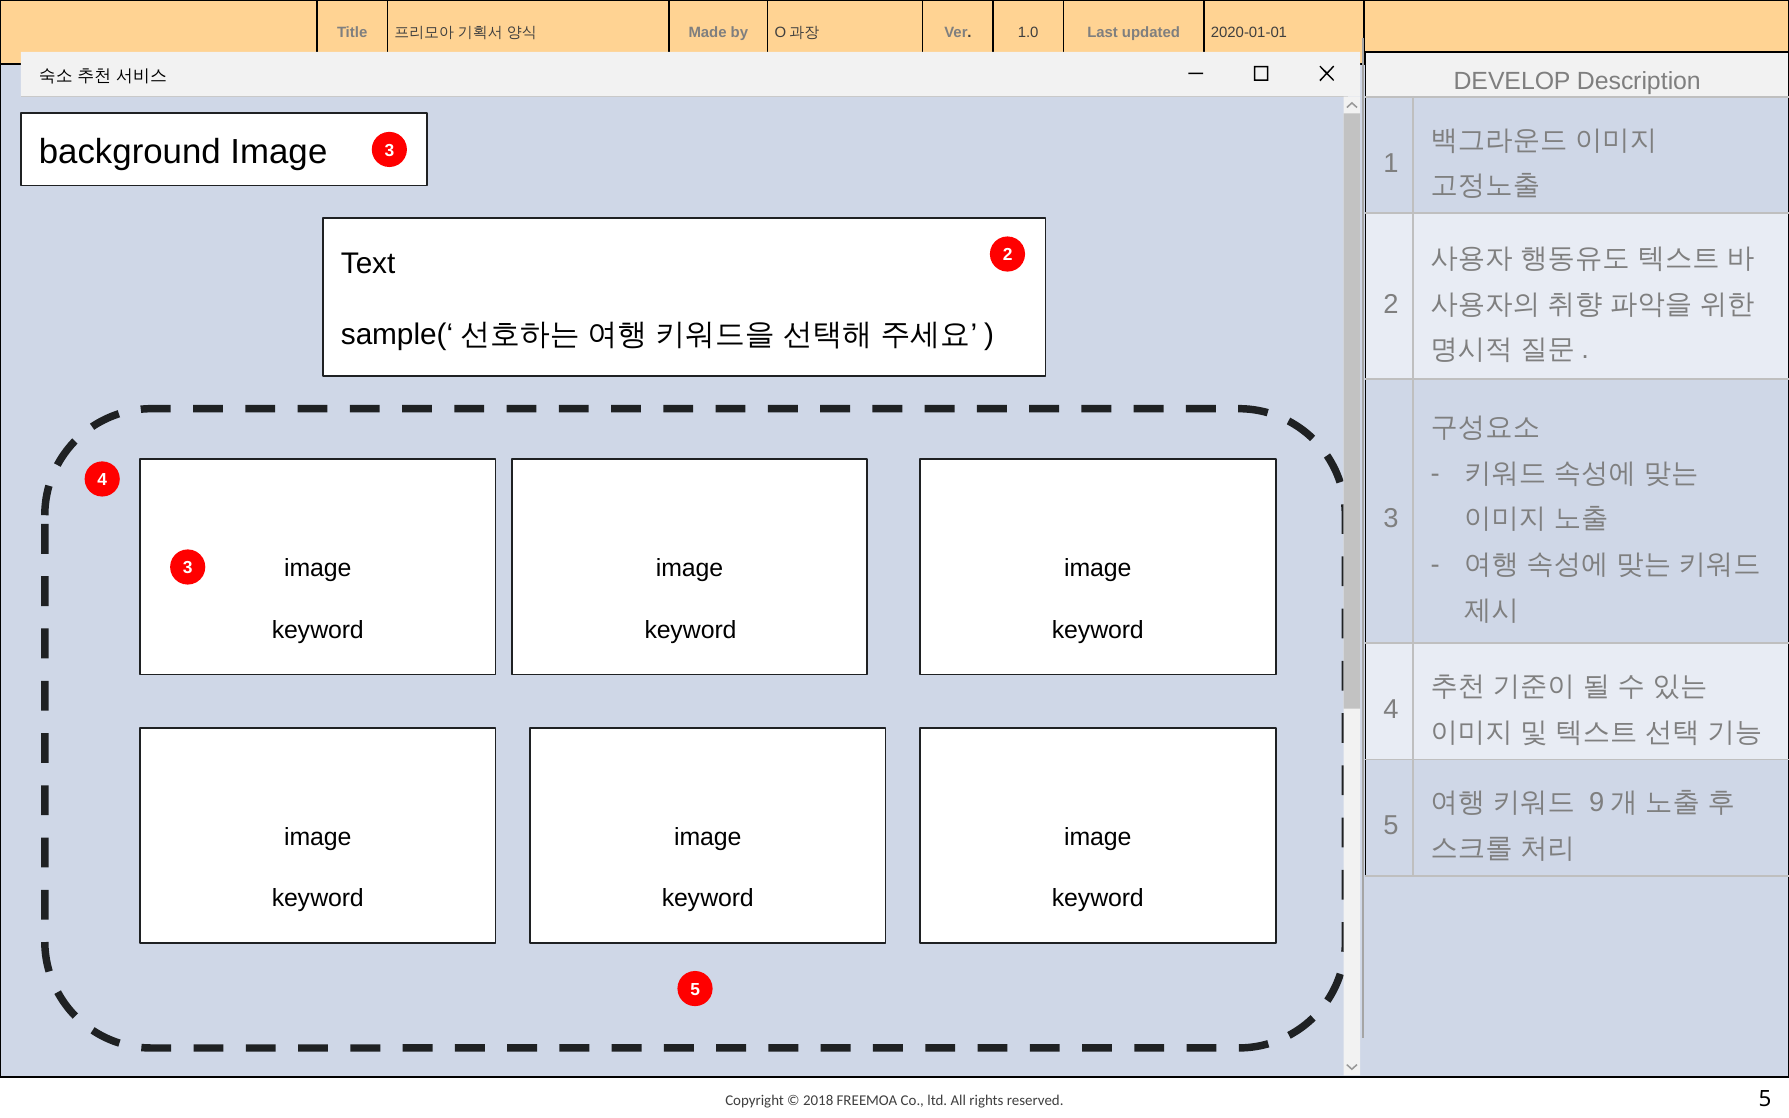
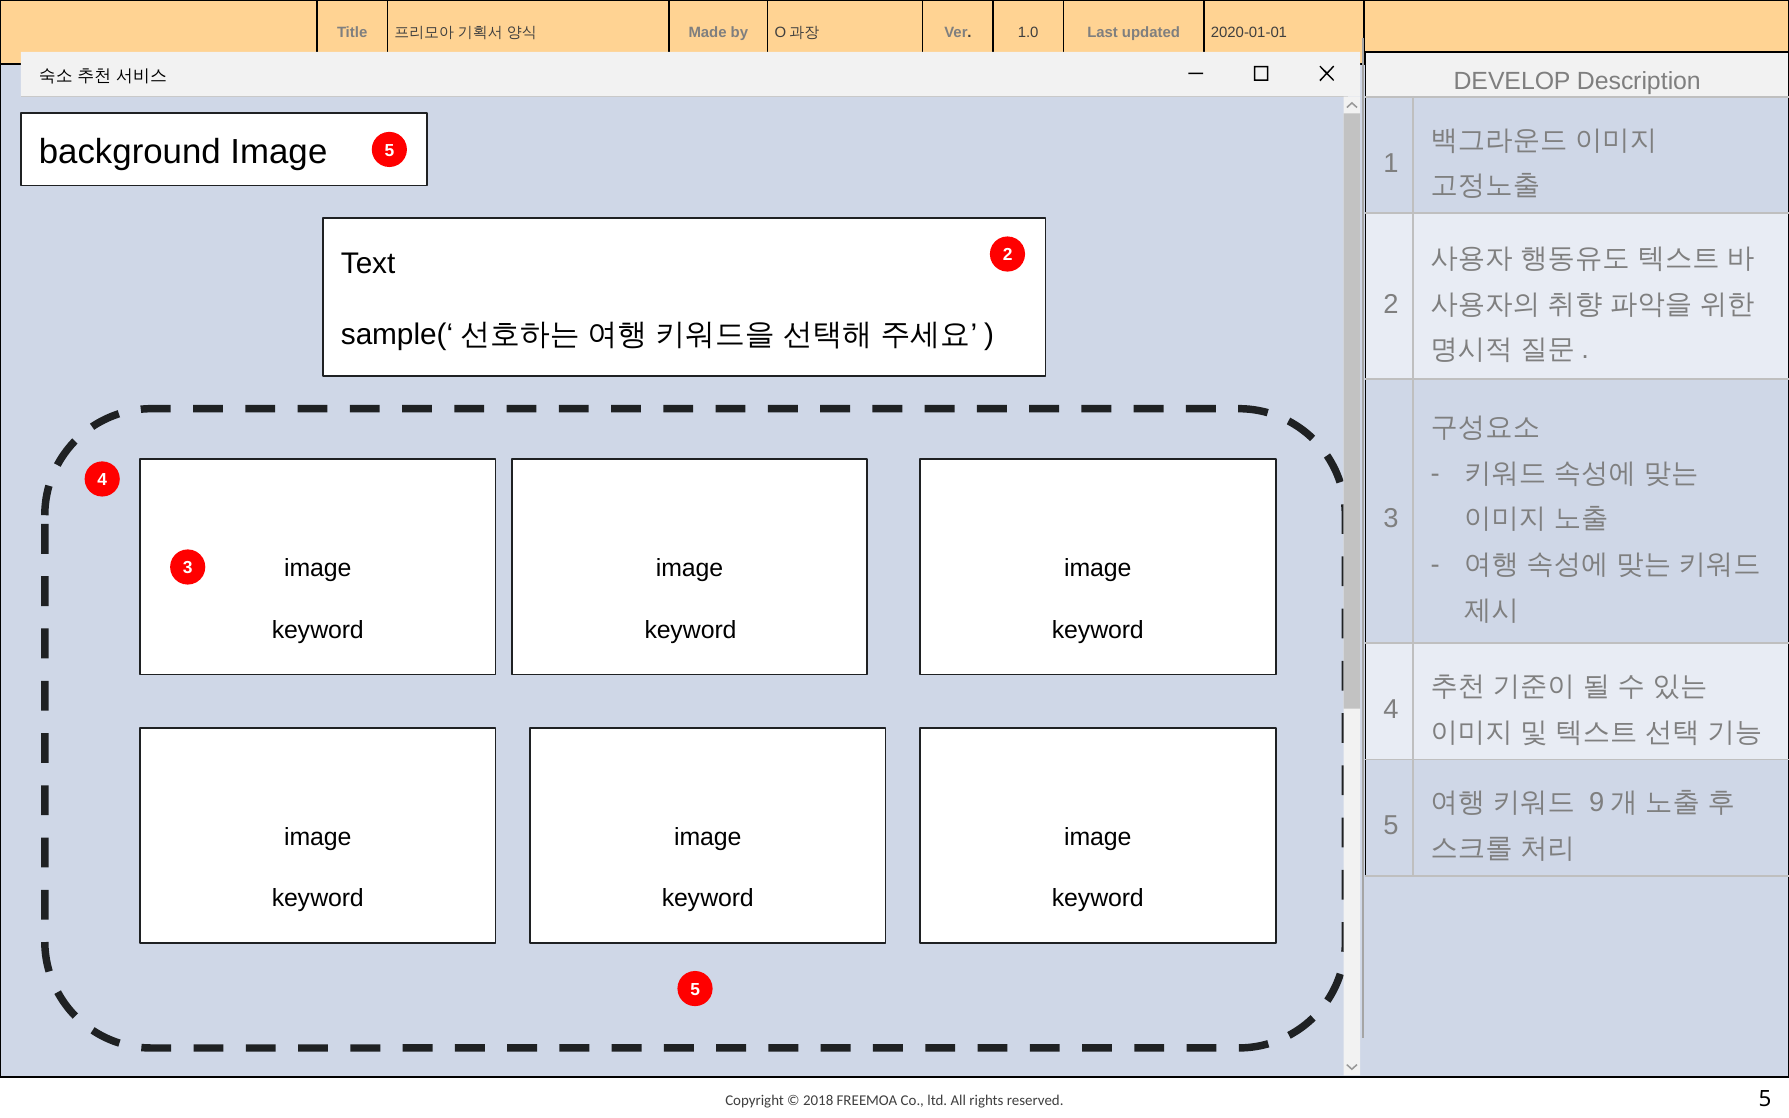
Image 3: 3 -> 5
